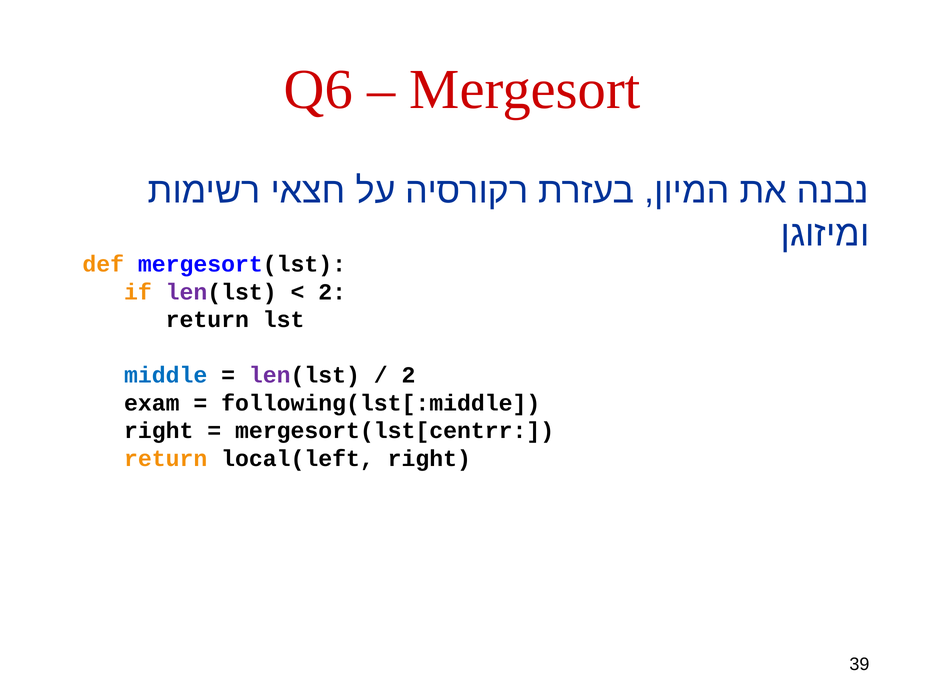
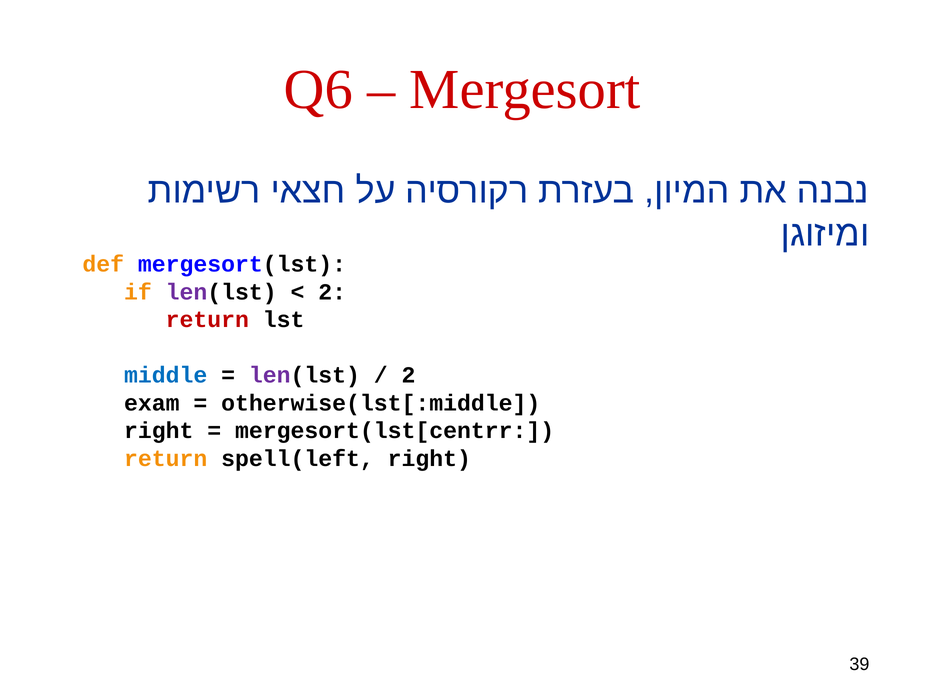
return at (207, 320) colour: black -> red
following(lst[:middle: following(lst[:middle -> otherwise(lst[:middle
local(left: local(left -> spell(left
